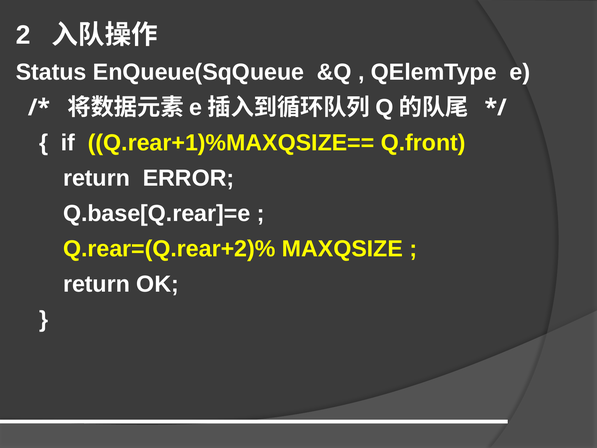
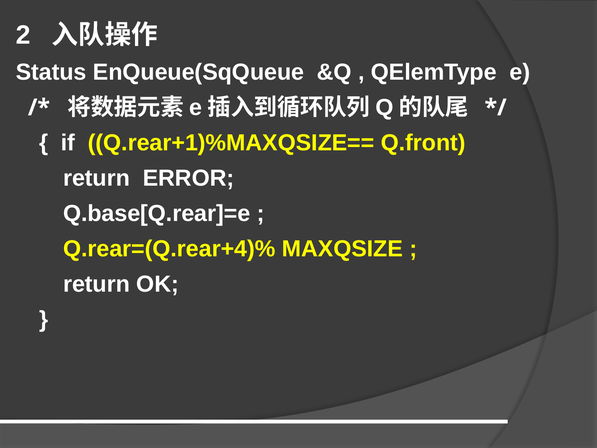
Q.rear=(Q.rear+2)%: Q.rear=(Q.rear+2)% -> Q.rear=(Q.rear+4)%
